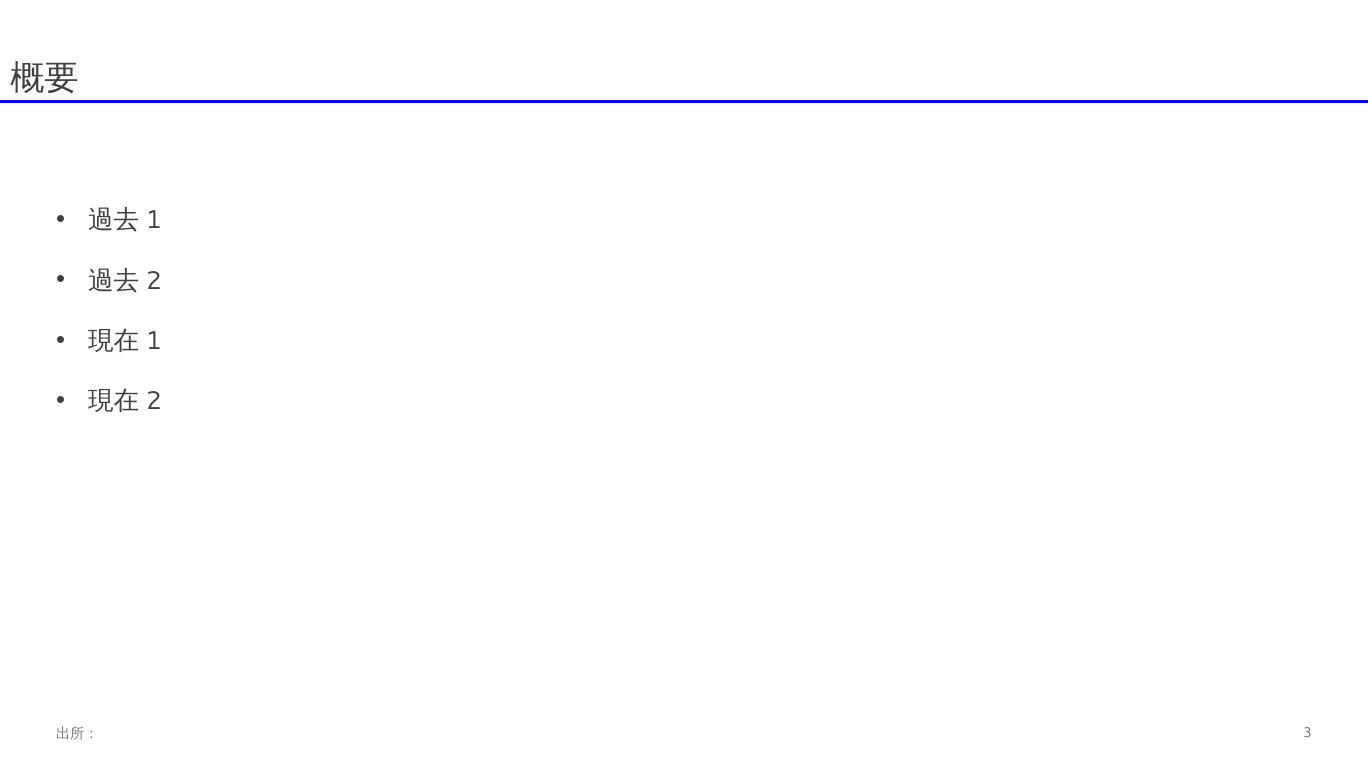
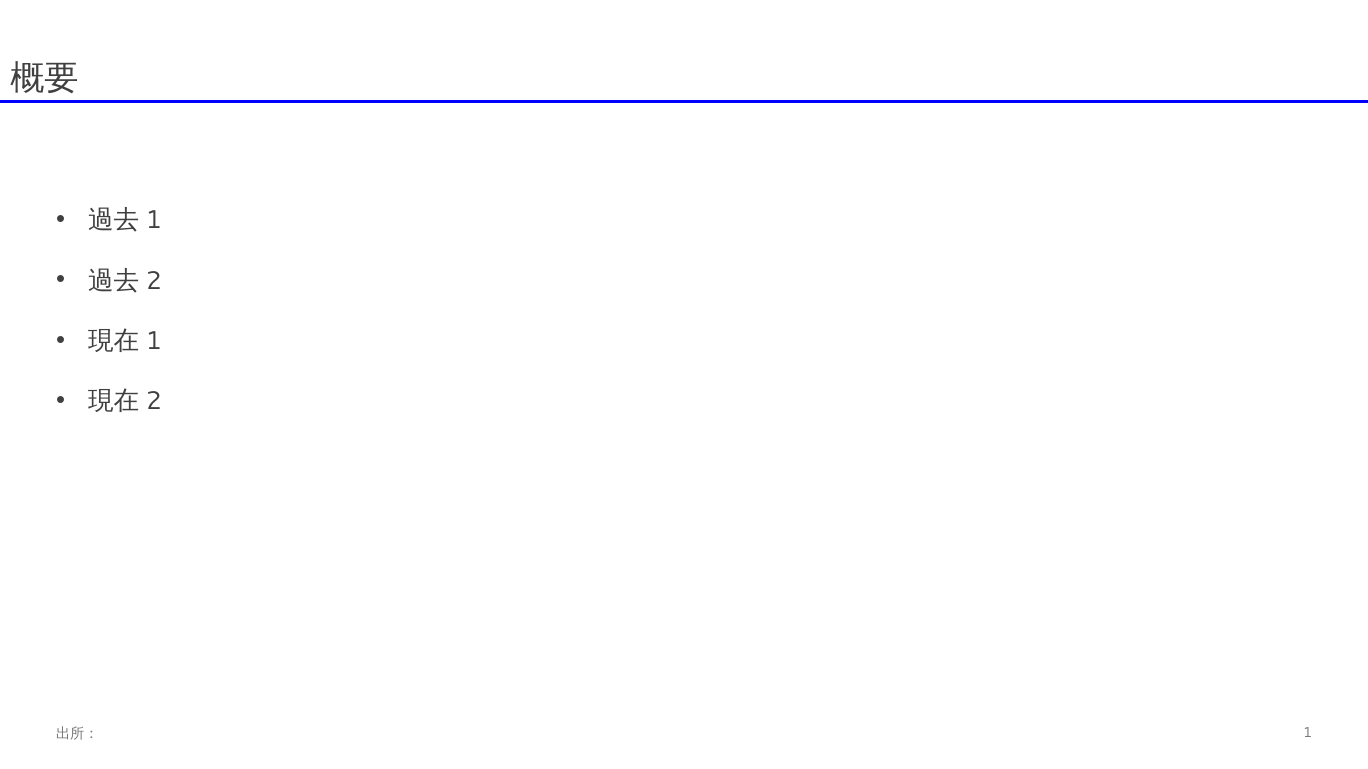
3: 3 -> 1
